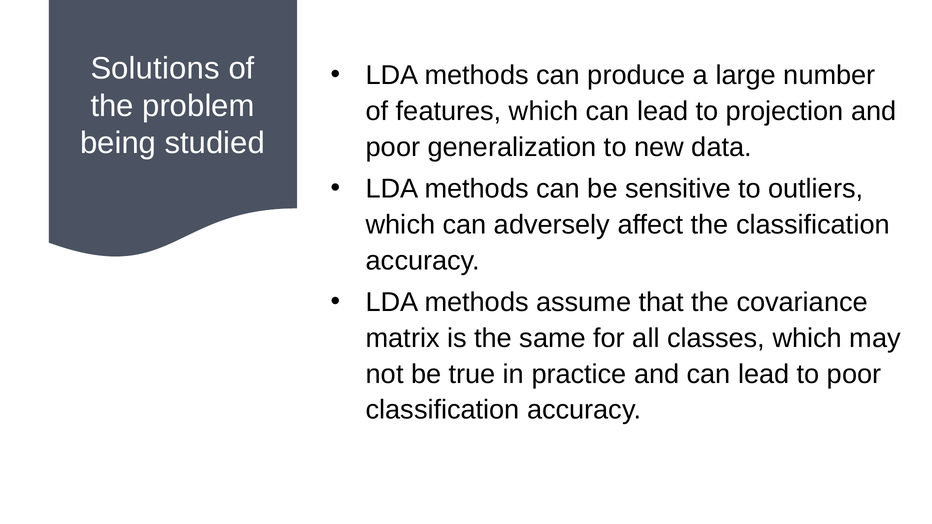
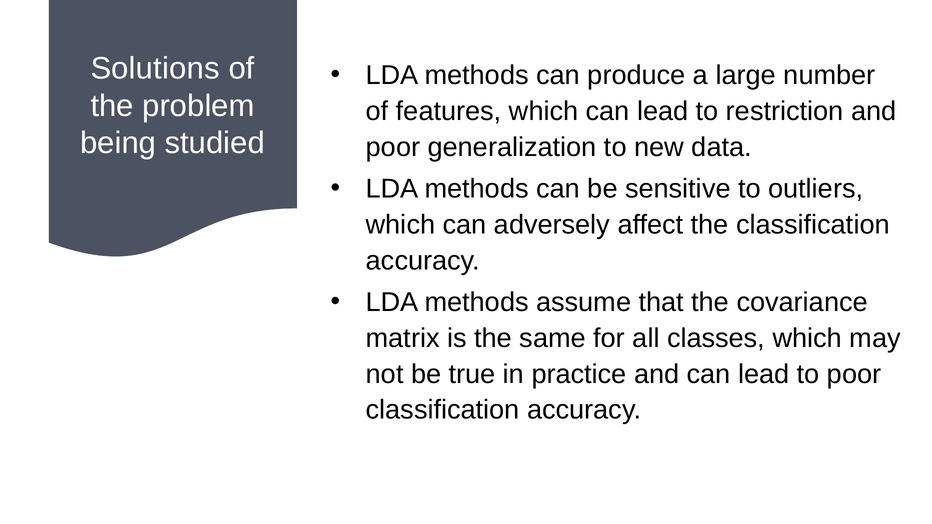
projection: projection -> restriction
